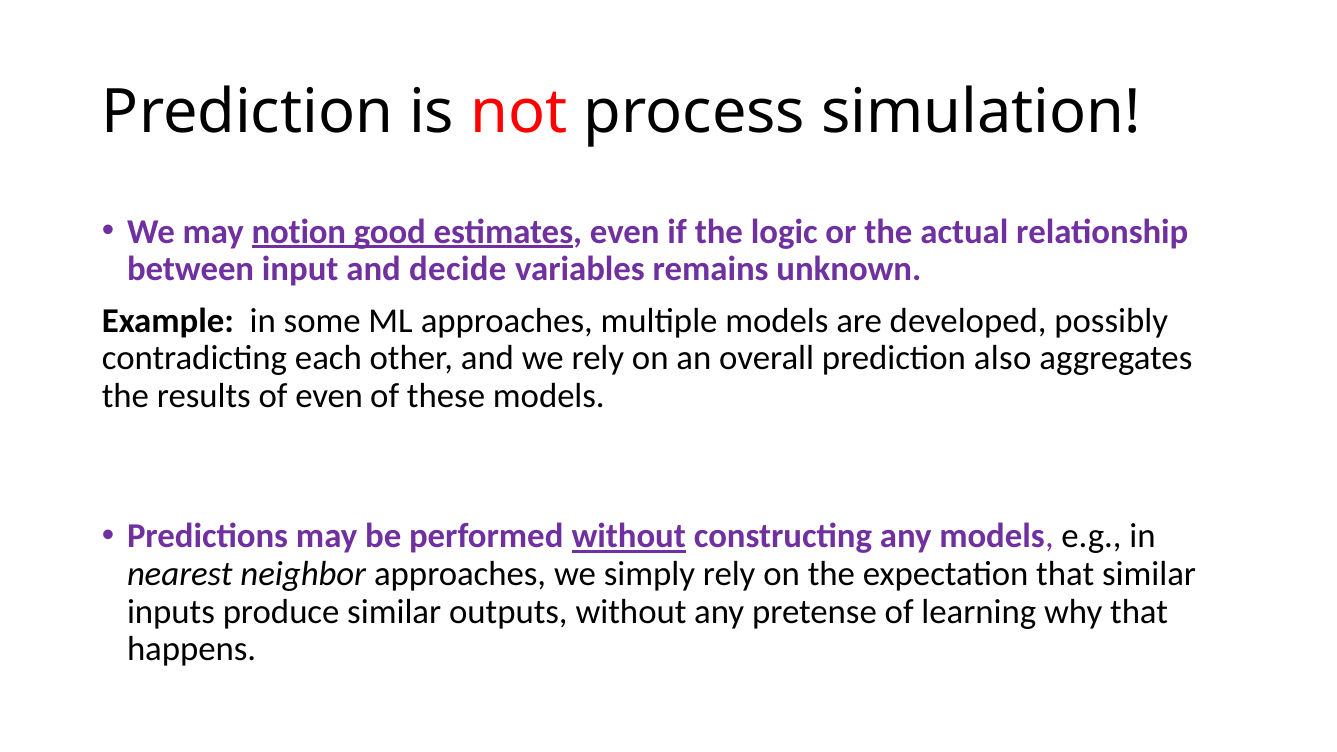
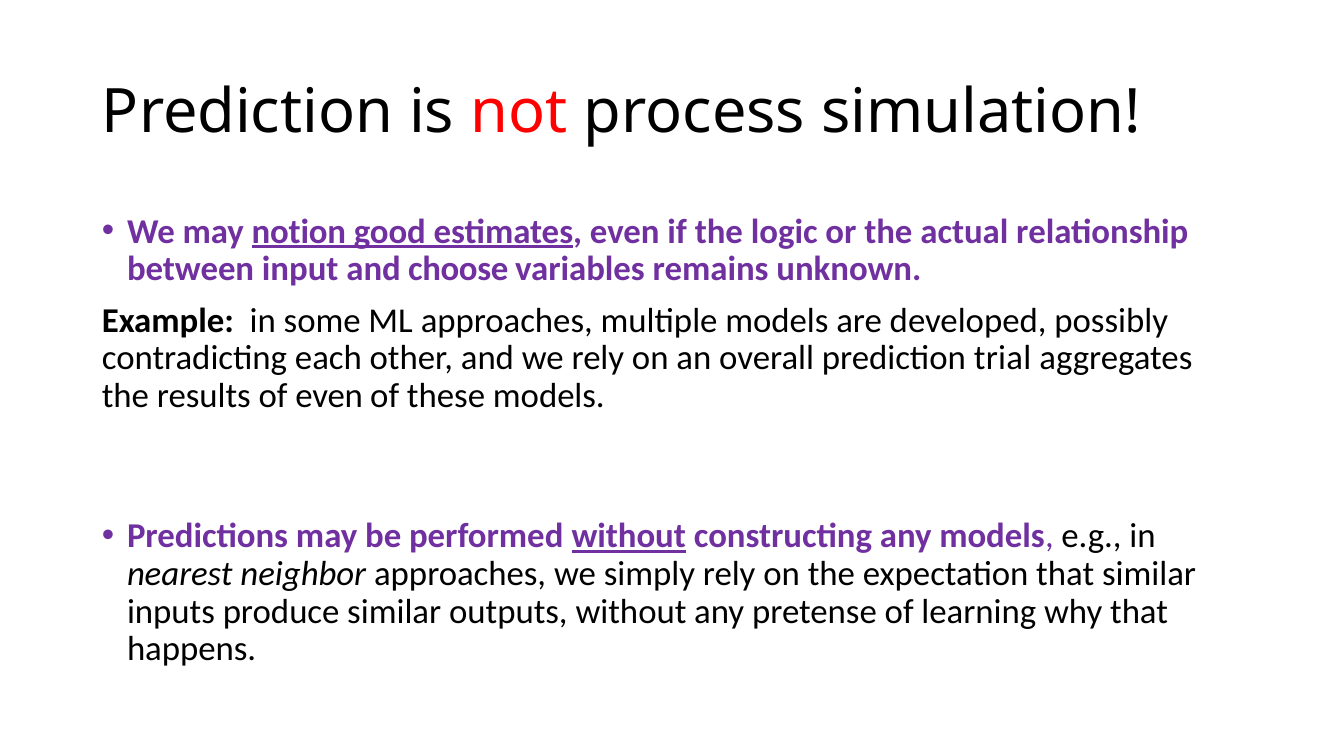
decide: decide -> choose
also: also -> trial
